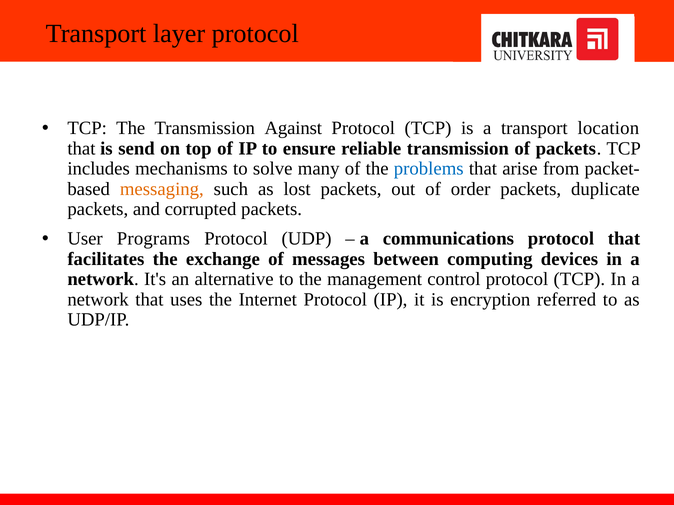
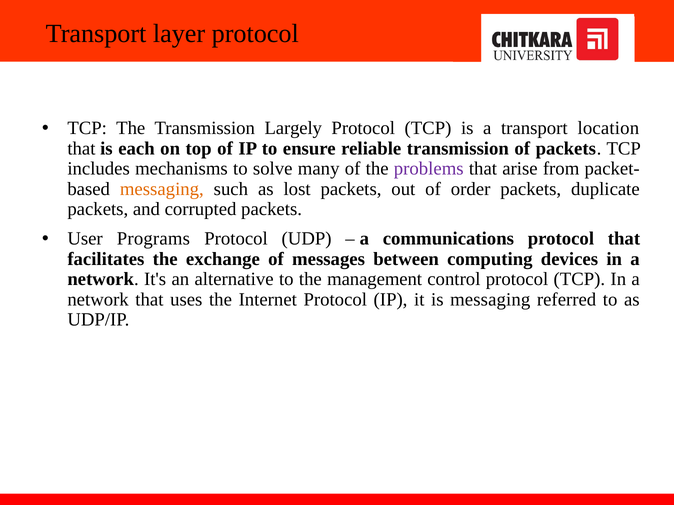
Against: Against -> Largely
send: send -> each
problems colour: blue -> purple
is encryption: encryption -> messaging
